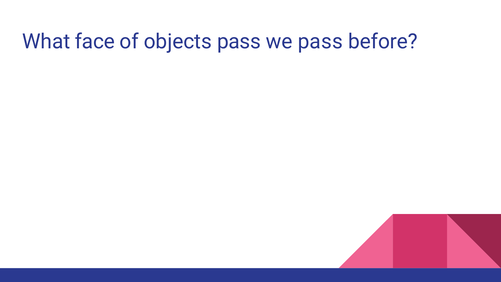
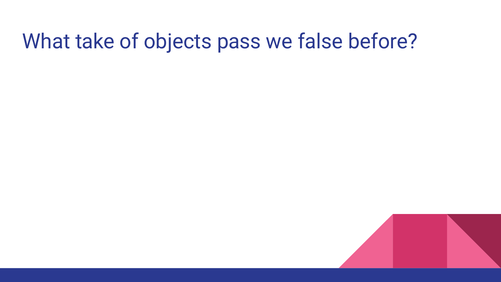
face: face -> take
we pass: pass -> false
